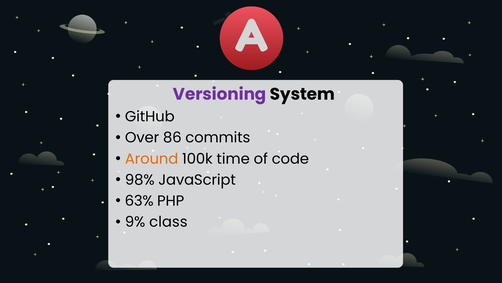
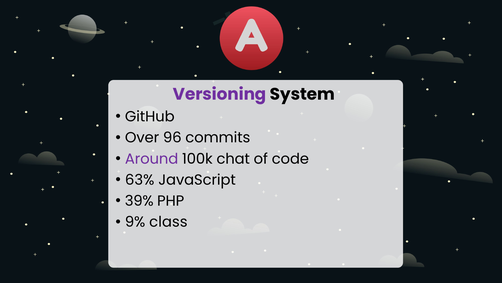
86: 86 -> 96
Around colour: orange -> purple
time: time -> chat
98%: 98% -> 63%
63%: 63% -> 39%
